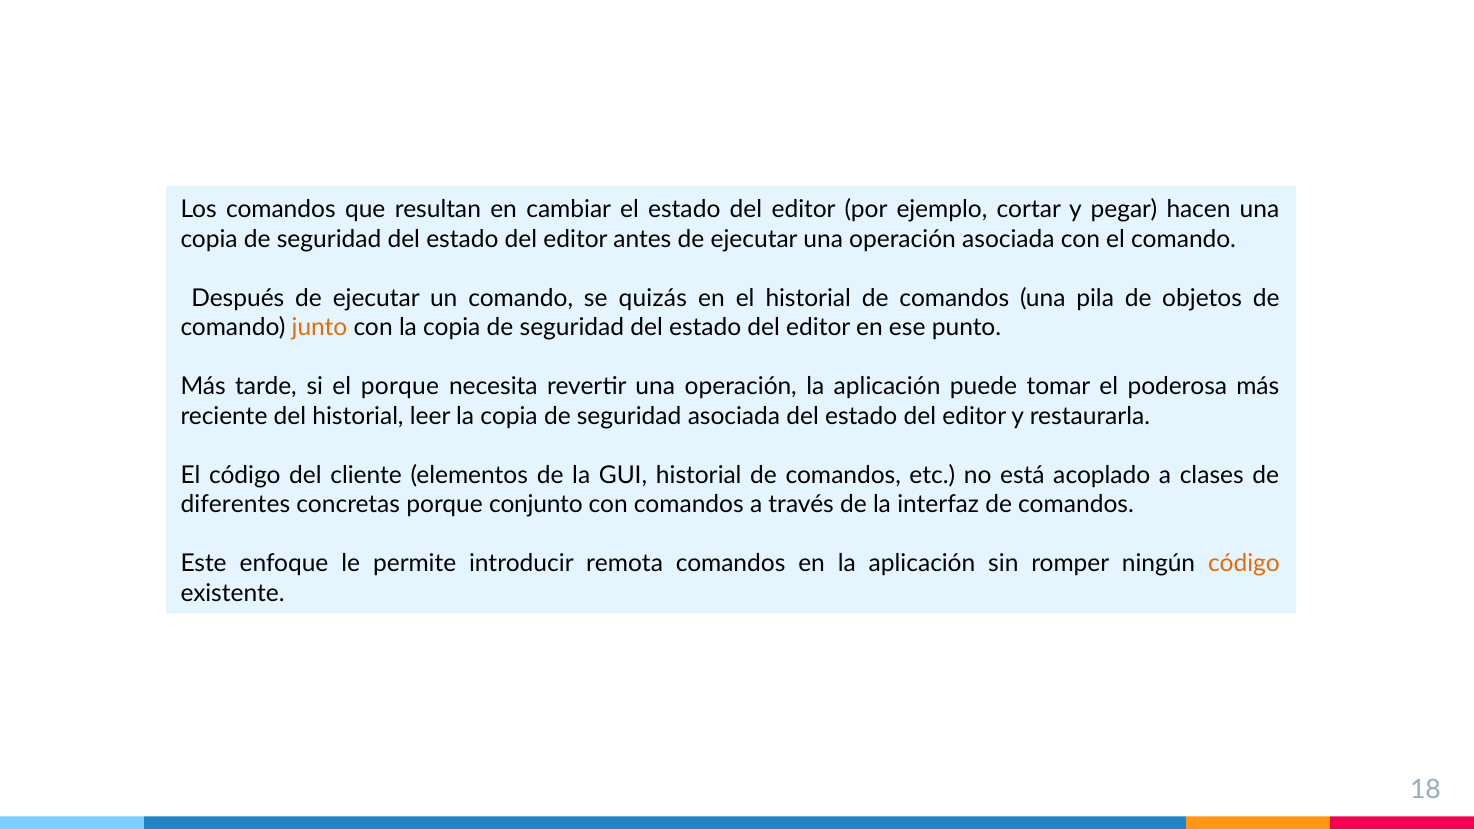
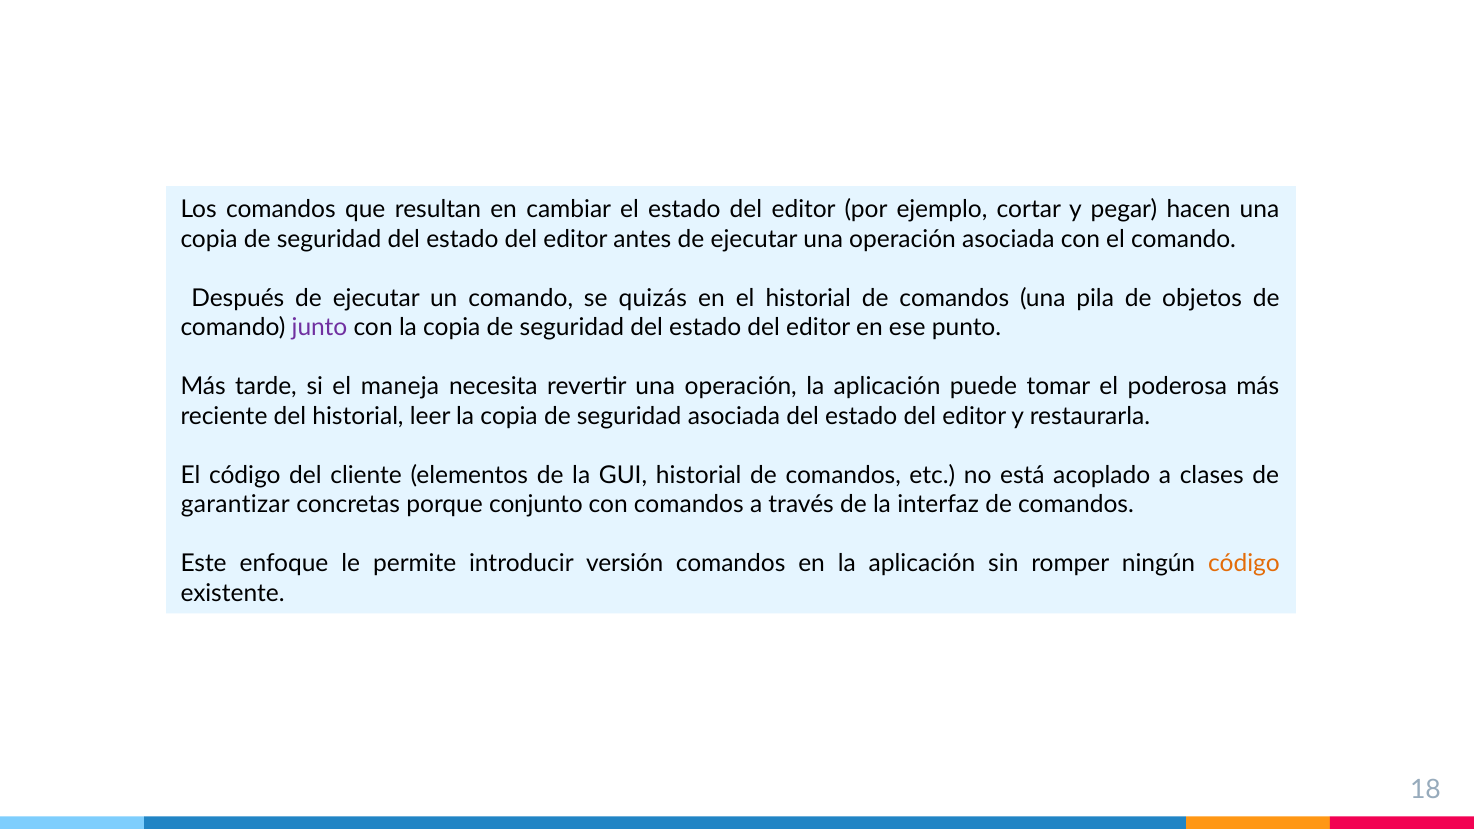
junto colour: orange -> purple
el porque: porque -> maneja
diferentes: diferentes -> garantizar
remota: remota -> versión
